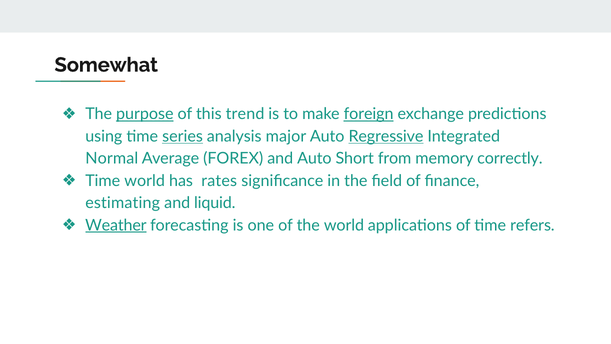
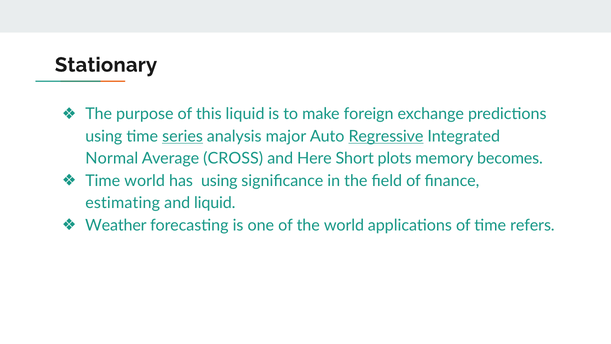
Somewhat: Somewhat -> Stationary
purpose underline: present -> none
this trend: trend -> liquid
foreign underline: present -> none
FOREX: FOREX -> CROSS
and Auto: Auto -> Here
from: from -> plots
correctly: correctly -> becomes
has rates: rates -> using
Weather underline: present -> none
